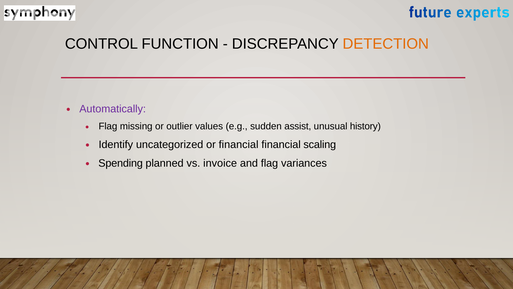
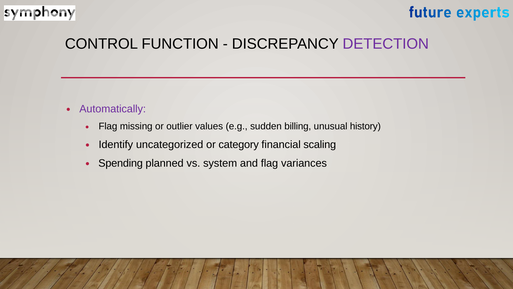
DETECTION colour: orange -> purple
assist: assist -> billing
or financial: financial -> category
invoice: invoice -> system
